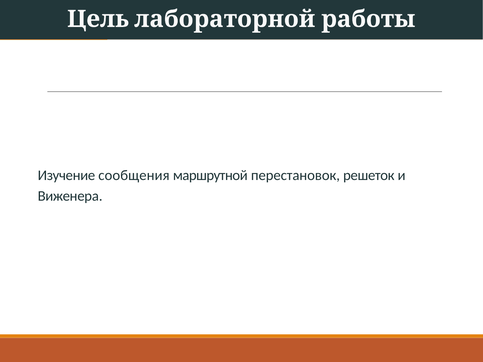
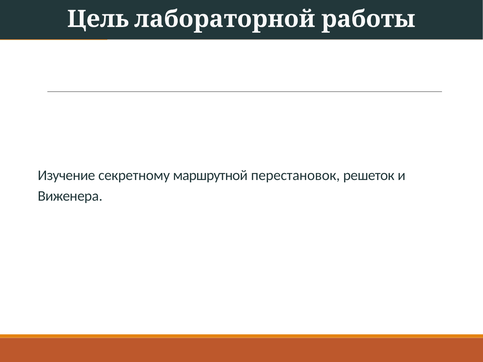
сообщения: сообщения -> секретному
